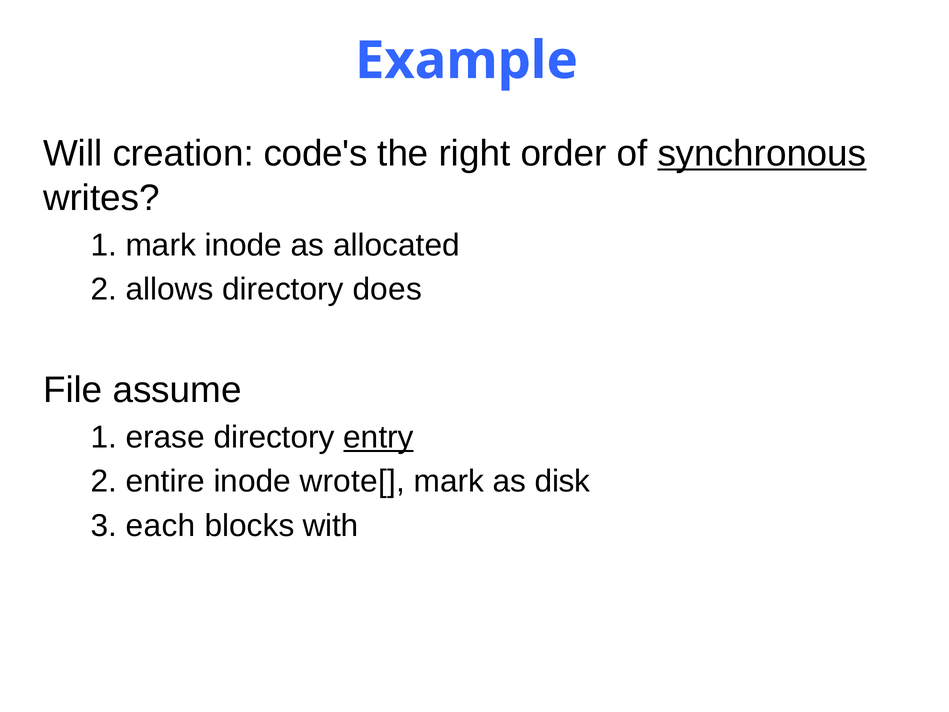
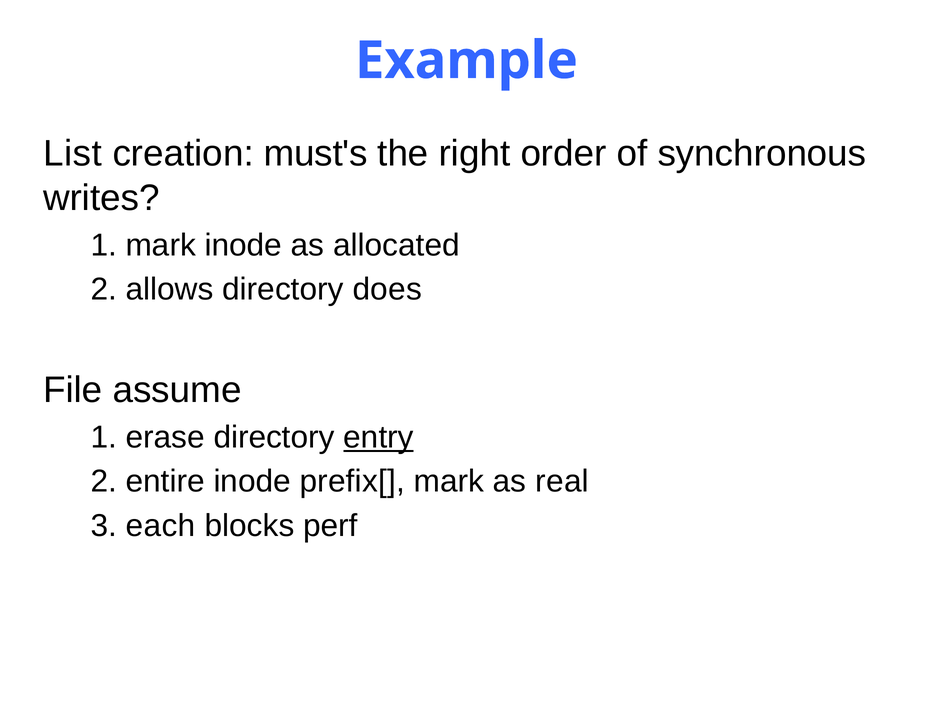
Will: Will -> List
code's: code's -> must's
synchronous underline: present -> none
wrote[: wrote[ -> prefix[
disk: disk -> real
with: with -> perf
